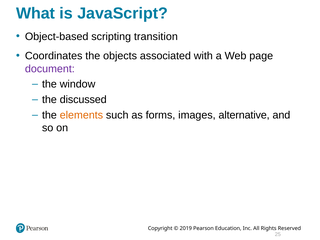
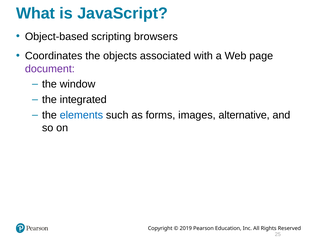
transition: transition -> browsers
discussed: discussed -> integrated
elements colour: orange -> blue
